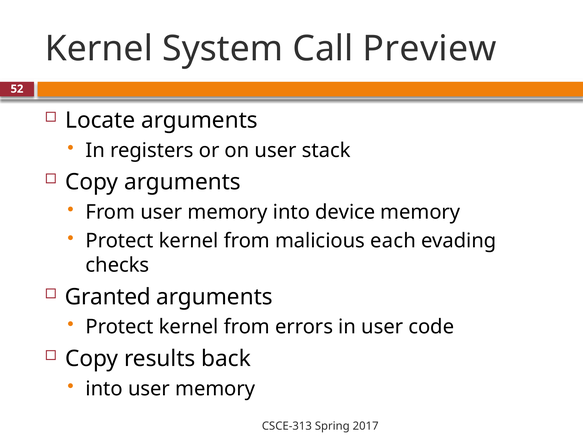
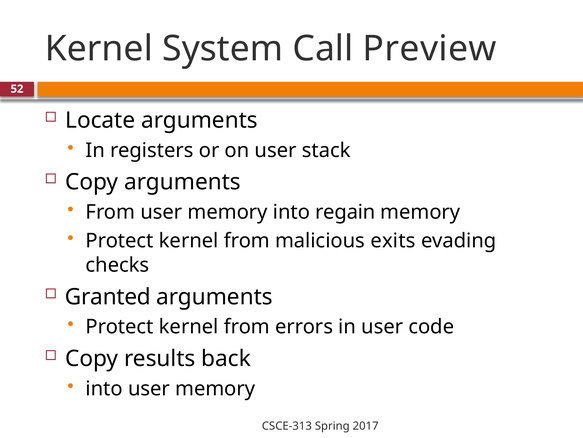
device: device -> regain
each: each -> exits
